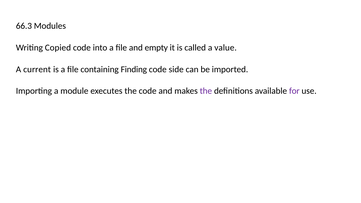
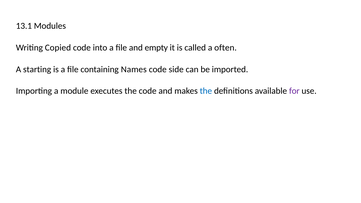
66.3: 66.3 -> 13.1
value: value -> often
current: current -> starting
Finding: Finding -> Names
the at (206, 91) colour: purple -> blue
